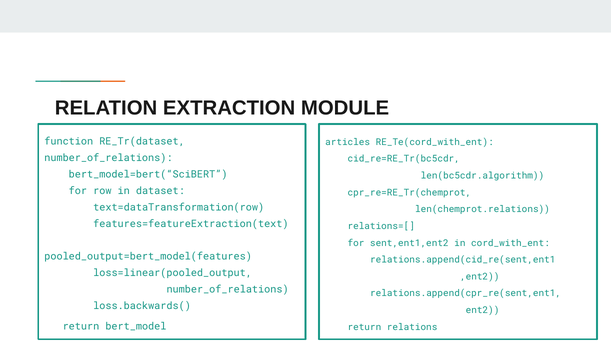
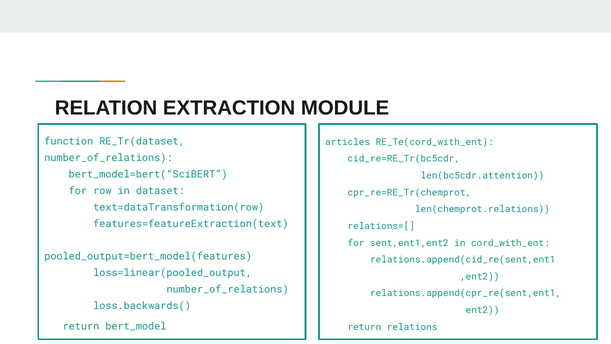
len(bc5cdr.algorithm: len(bc5cdr.algorithm -> len(bc5cdr.attention
